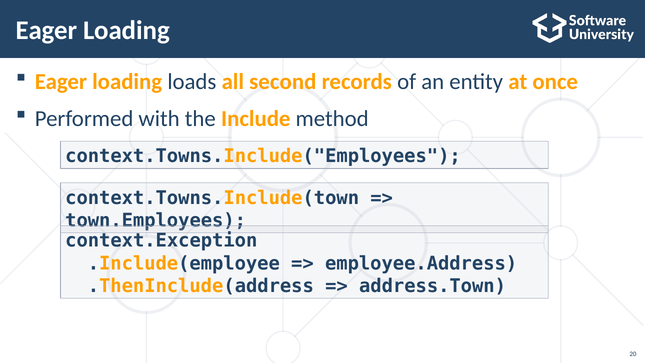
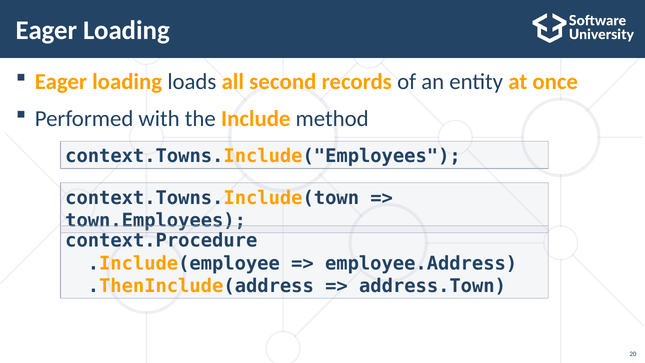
context.Exception: context.Exception -> context.Procedure
